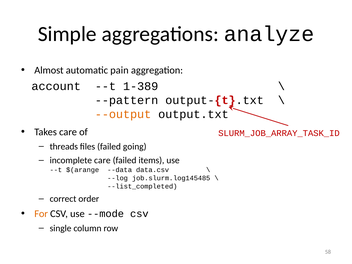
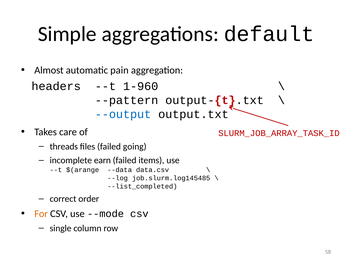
analyze: analyze -> default
account: account -> headers
1-389: 1-389 -> 1-960
--output colour: orange -> blue
incomplete care: care -> earn
